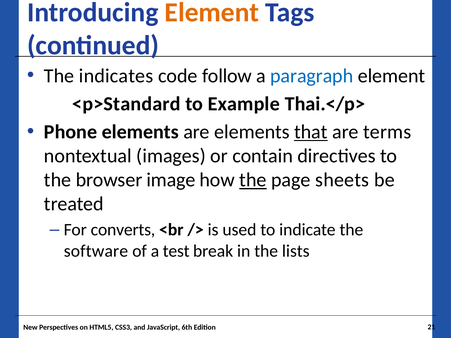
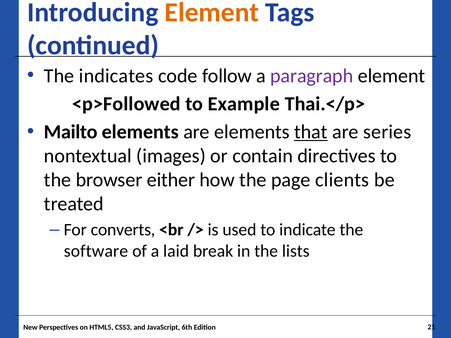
paragraph colour: blue -> purple
<p>Standard: <p>Standard -> <p>Followed
Phone: Phone -> Mailto
terms: terms -> series
image: image -> either
the at (253, 180) underline: present -> none
sheets: sheets -> clients
test: test -> laid
